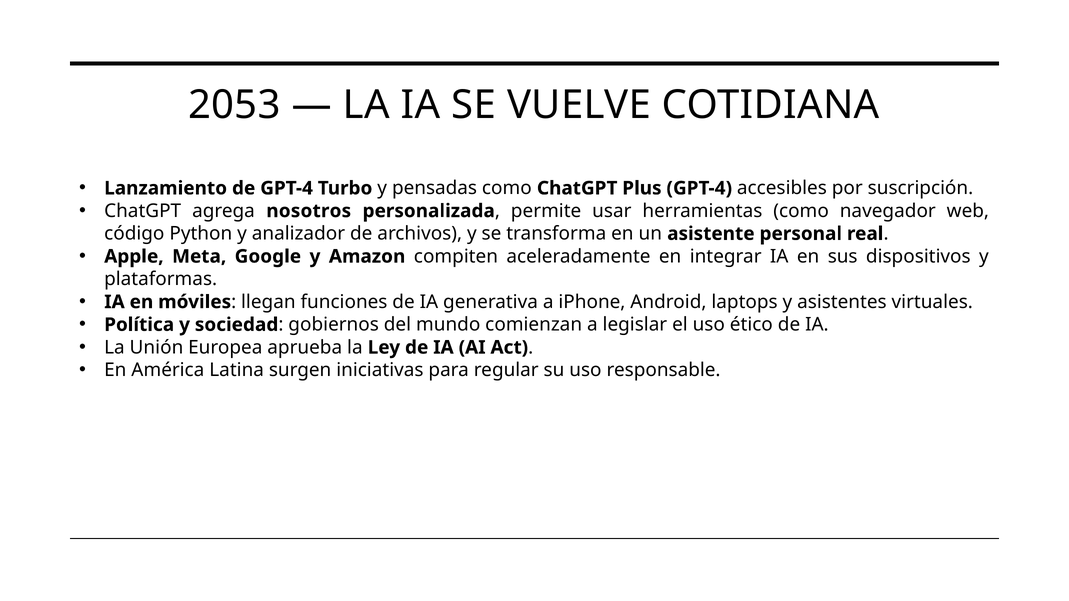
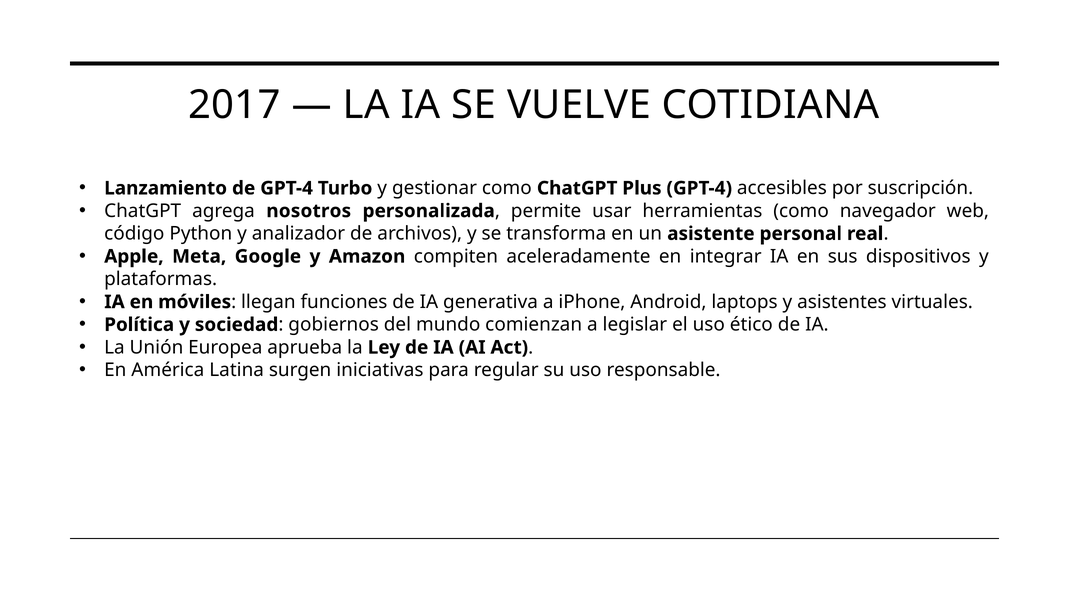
2053: 2053 -> 2017
pensadas: pensadas -> gestionar
